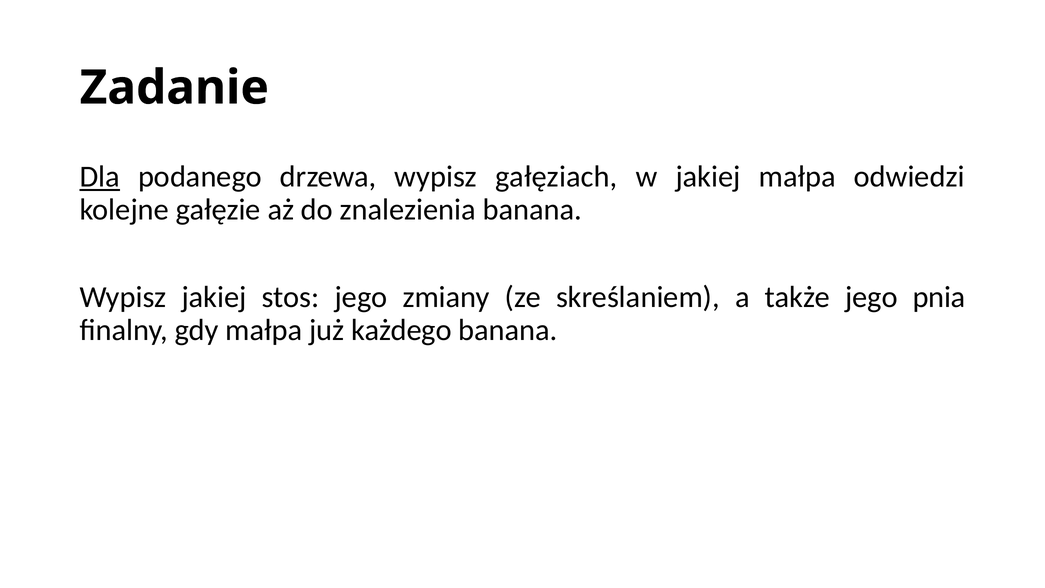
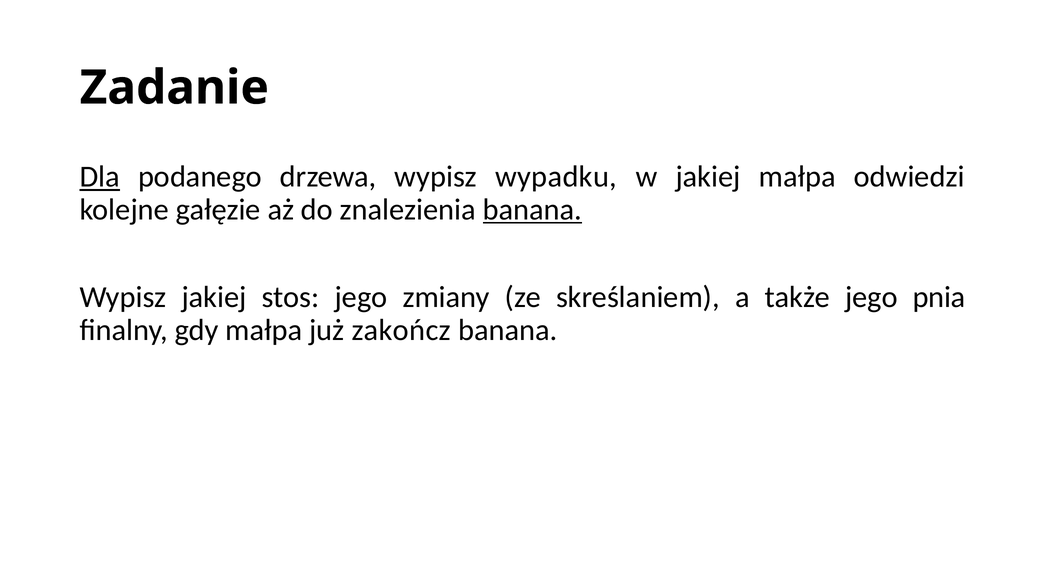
gałęziach: gałęziach -> wypadku
banana at (532, 210) underline: none -> present
każdego: każdego -> zakończ
